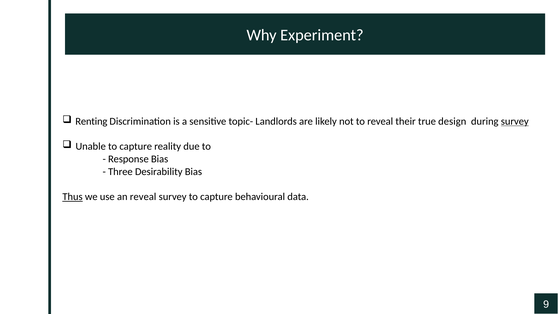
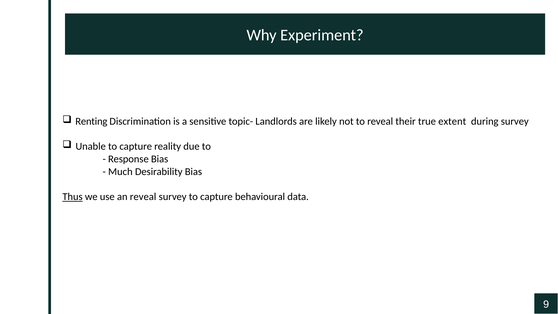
design: design -> extent
survey at (515, 121) underline: present -> none
Three: Three -> Much
